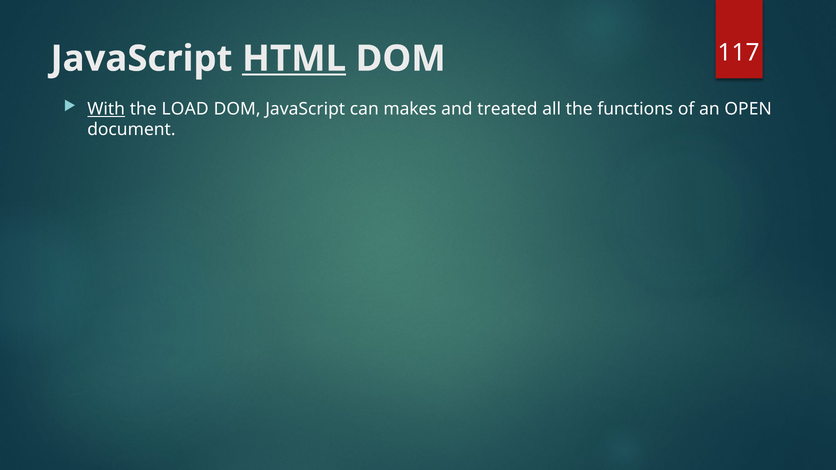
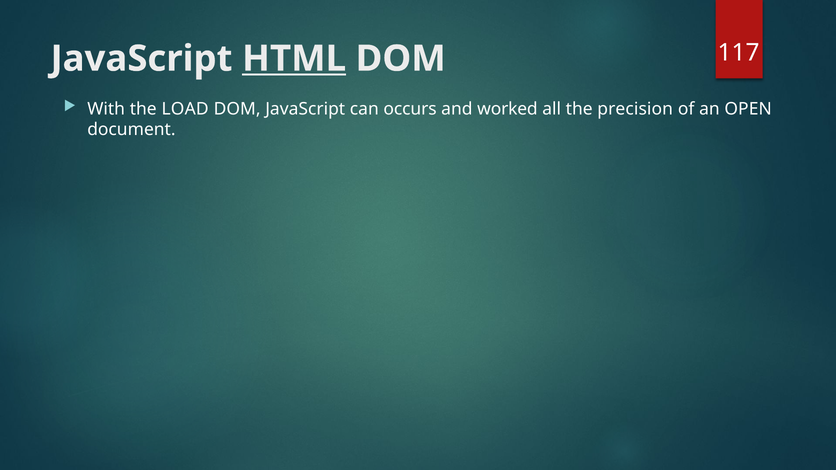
With underline: present -> none
makes: makes -> occurs
treated: treated -> worked
functions: functions -> precision
